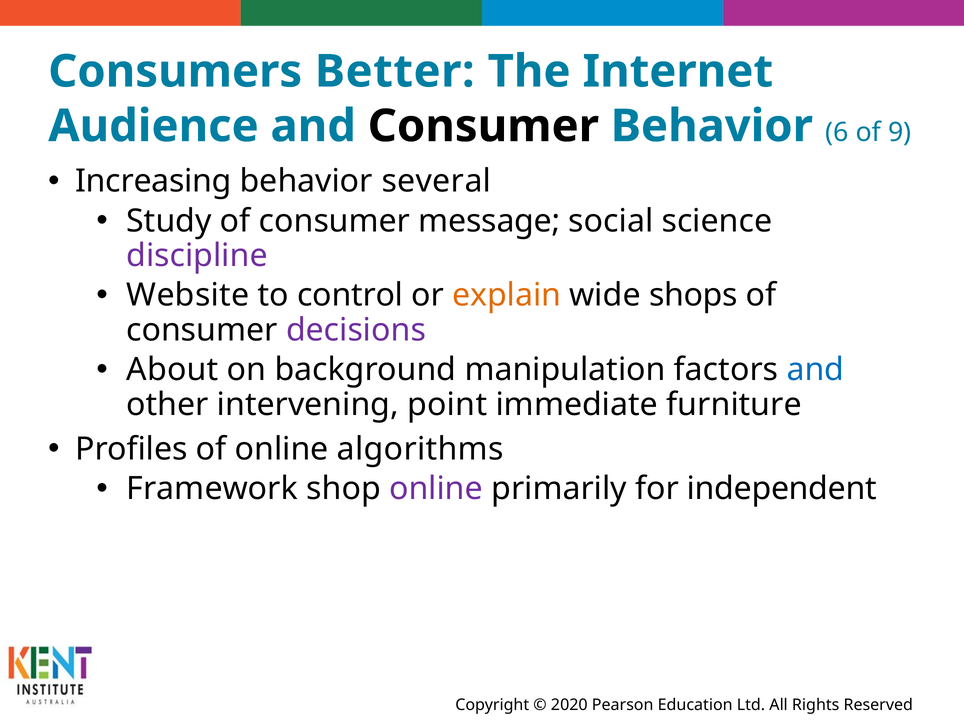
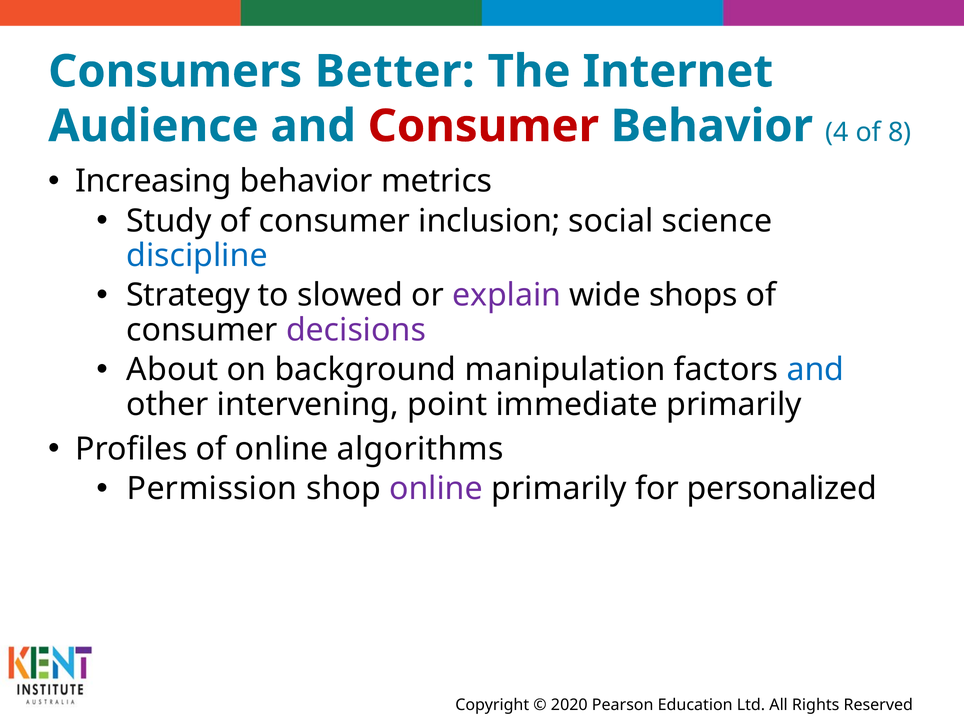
Consumer at (483, 126) colour: black -> red
6: 6 -> 4
9: 9 -> 8
several: several -> metrics
message: message -> inclusion
discipline colour: purple -> blue
Website: Website -> Strategy
control: control -> slowed
explain colour: orange -> purple
immediate furniture: furniture -> primarily
Framework: Framework -> Permission
independent: independent -> personalized
